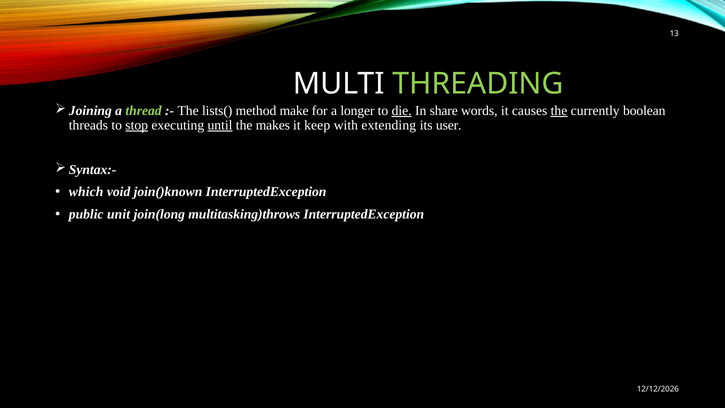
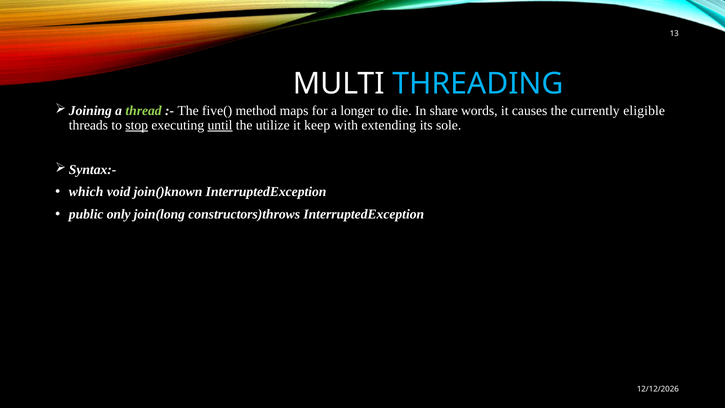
THREADING colour: light green -> light blue
lists(: lists( -> five(
make: make -> maps
die underline: present -> none
the at (559, 111) underline: present -> none
boolean: boolean -> eligible
makes: makes -> utilize
user: user -> sole
unit: unit -> only
multitasking)throws: multitasking)throws -> constructors)throws
